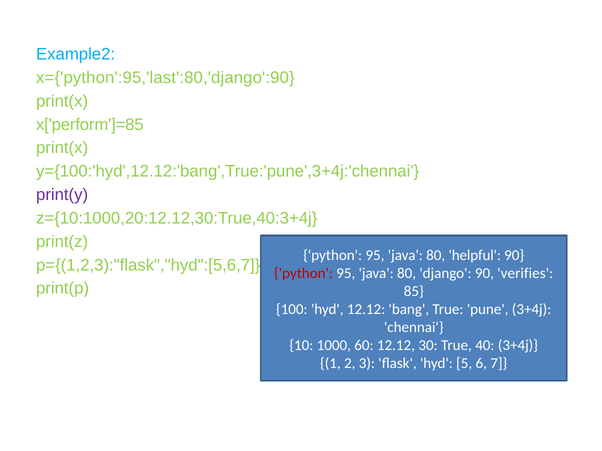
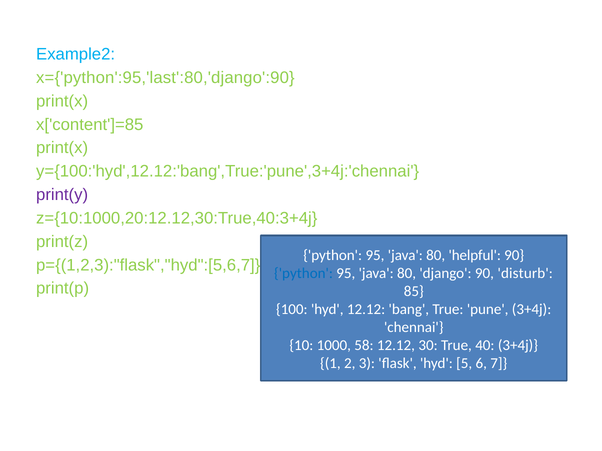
x['perform']=85: x['perform']=85 -> x['content']=85
python at (303, 273) colour: red -> blue
verifies: verifies -> disturb
60: 60 -> 58
